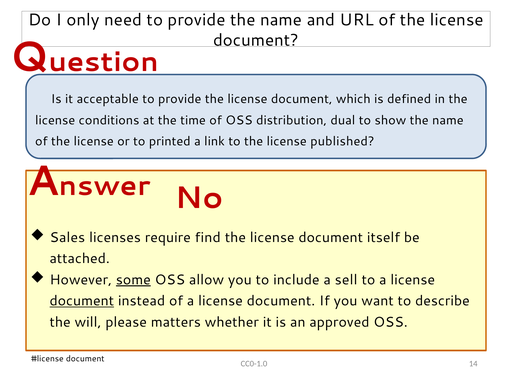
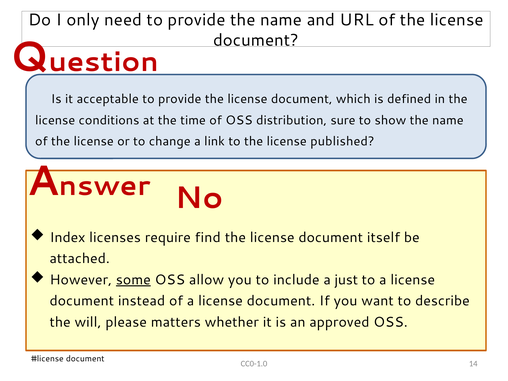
dual: dual -> sure
printed: printed -> change
Sales: Sales -> Index
sell: sell -> just
document at (82, 301) underline: present -> none
